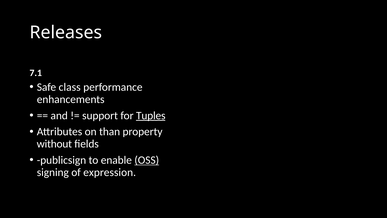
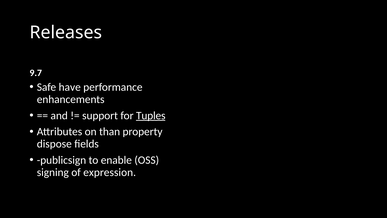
7.1: 7.1 -> 9.7
class: class -> have
without: without -> dispose
OSS underline: present -> none
